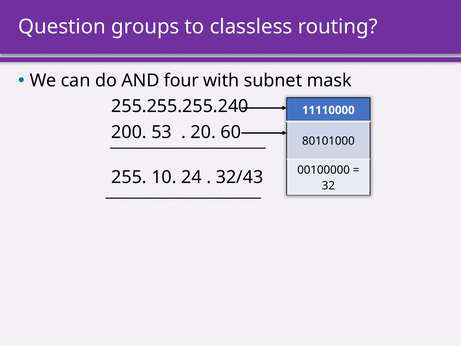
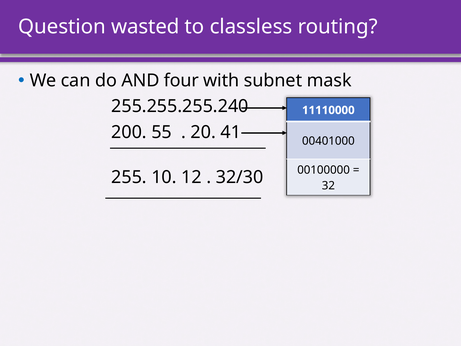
groups: groups -> wasted
53: 53 -> 55
60: 60 -> 41
80101000: 80101000 -> 00401000
24: 24 -> 12
32/43: 32/43 -> 32/30
